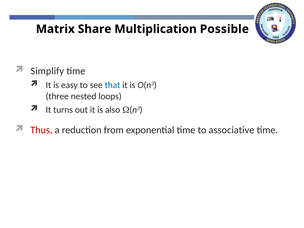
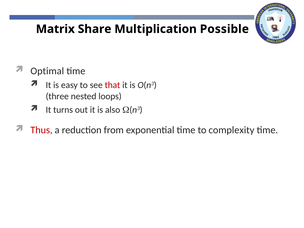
Simplify: Simplify -> Optimal
that colour: blue -> red
associative: associative -> complexity
